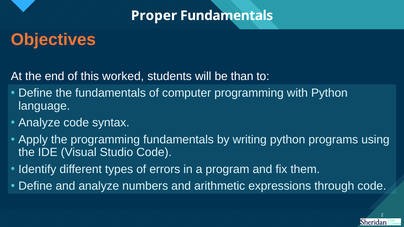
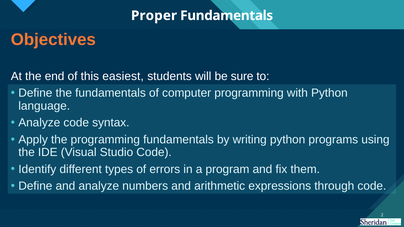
worked: worked -> easiest
than: than -> sure
